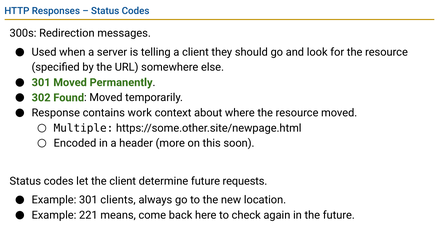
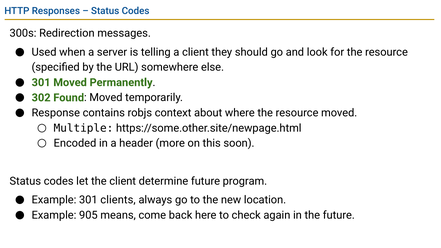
work: work -> robjs
requests: requests -> program
221: 221 -> 905
